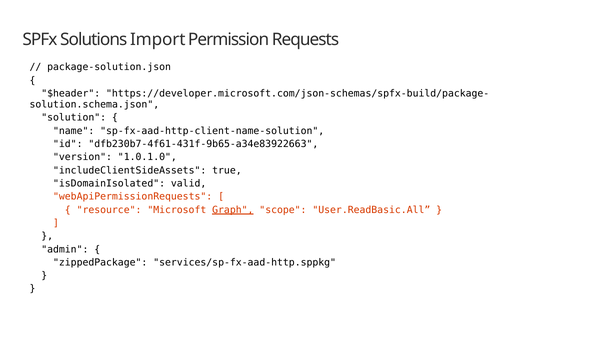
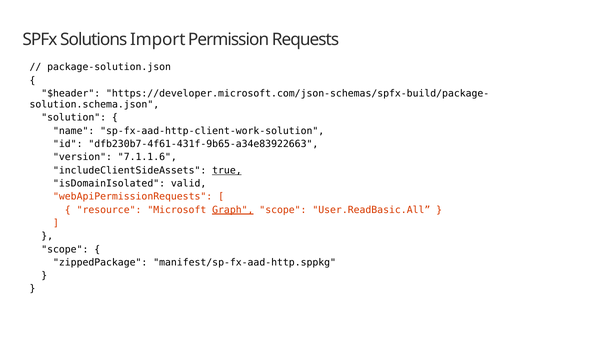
sp-fx-aad-http-client-name-solution: sp-fx-aad-http-client-name-solution -> sp-fx-aad-http-client-work-solution
1.0.1.0: 1.0.1.0 -> 7.1.1.6
true underline: none -> present
admin at (65, 249): admin -> scope
services/sp-fx-aad-http.sppkg: services/sp-fx-aad-http.sppkg -> manifest/sp-fx-aad-http.sppkg
